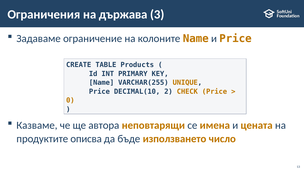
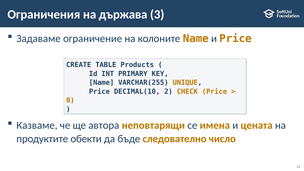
описва: описва -> обекти
използването: използването -> следователно
